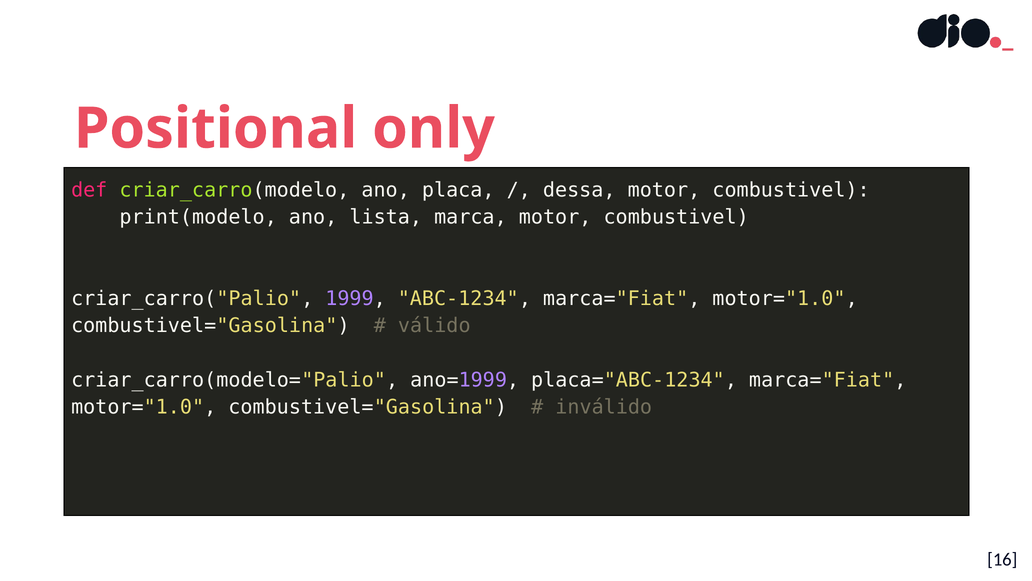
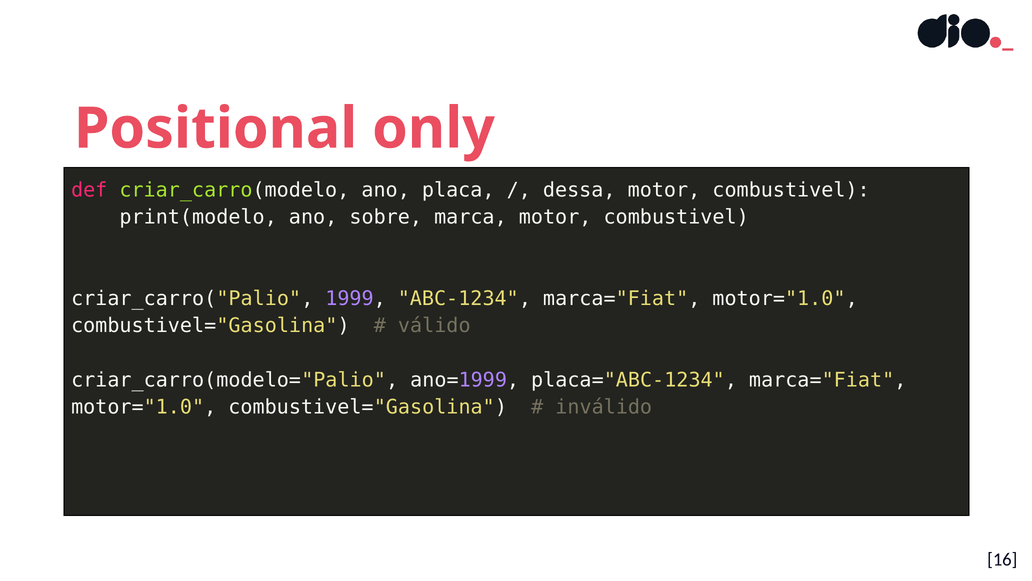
lista: lista -> sobre
